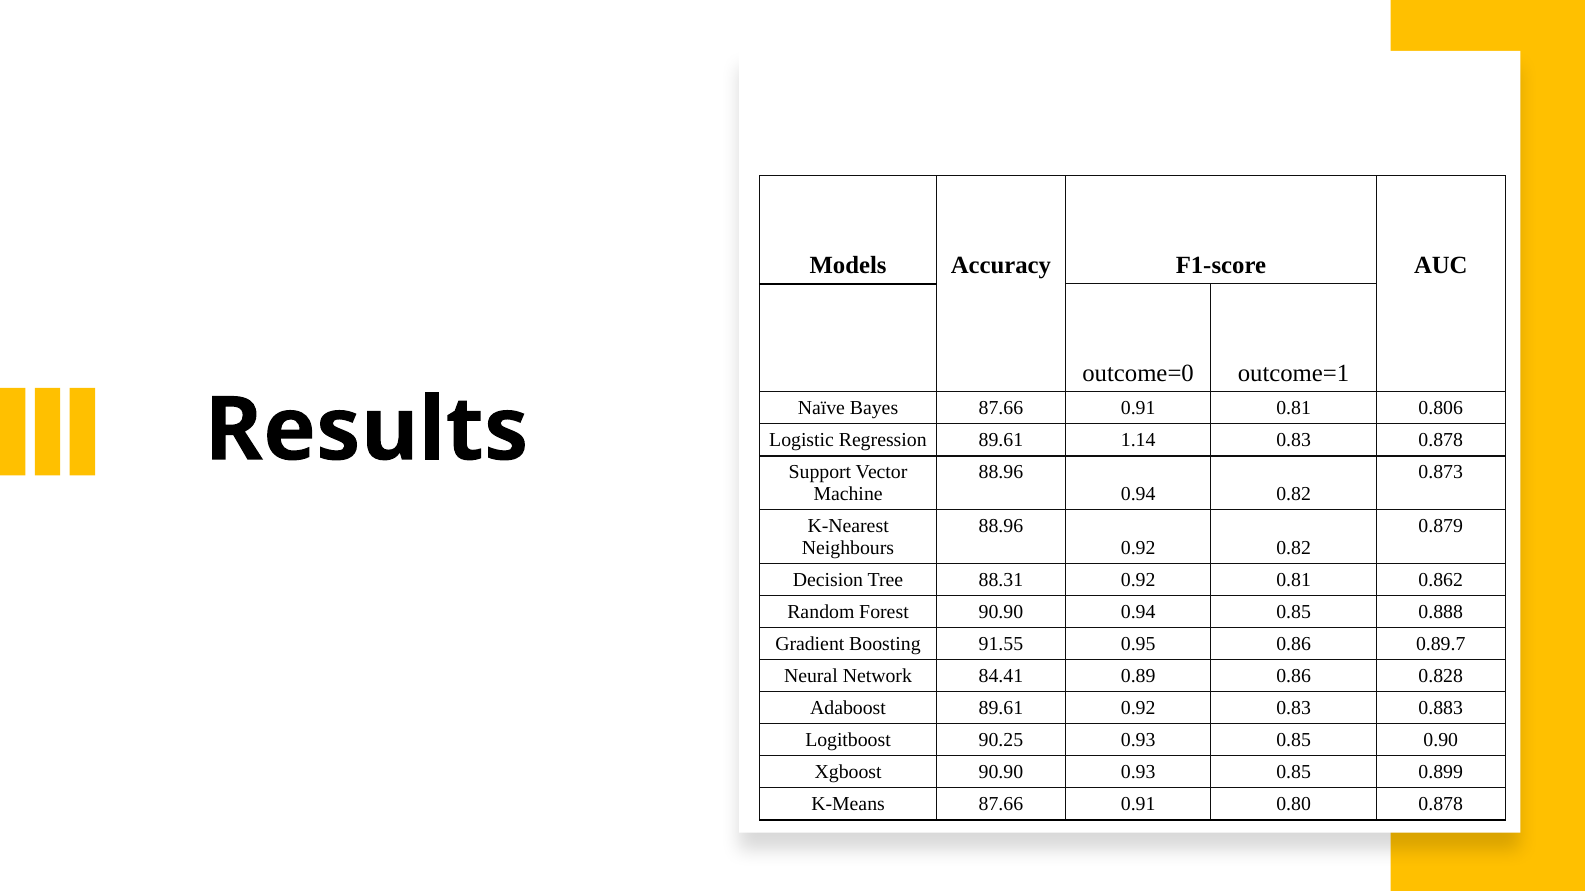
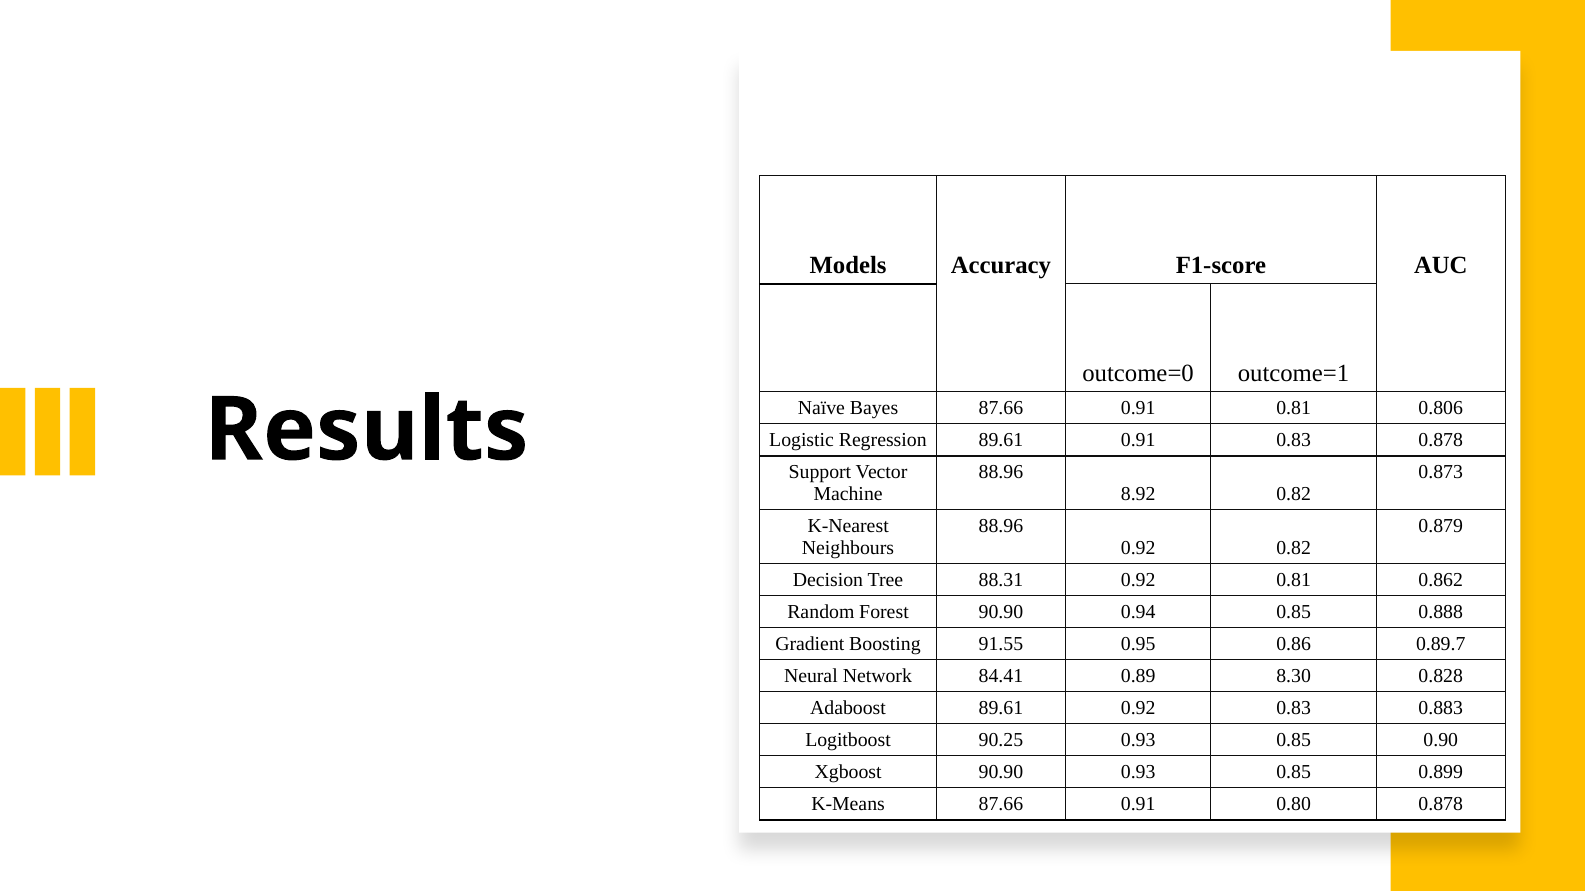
89.61 1.14: 1.14 -> 0.91
0.94 at (1138, 494): 0.94 -> 8.92
0.89 0.86: 0.86 -> 8.30
